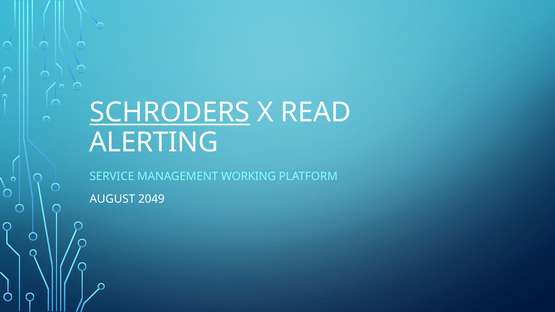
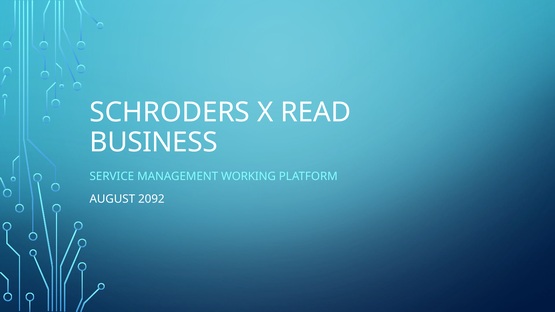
SCHRODERS underline: present -> none
ALERTING: ALERTING -> BUSINESS
2049: 2049 -> 2092
